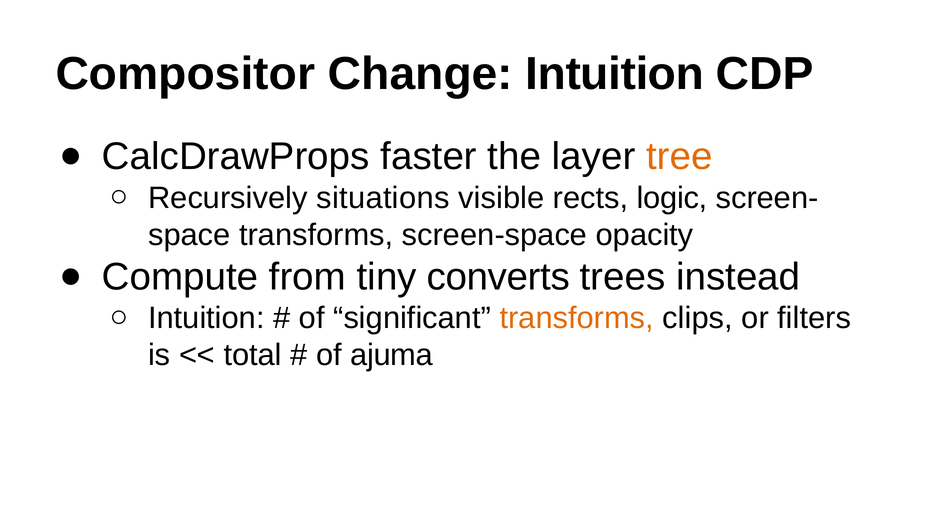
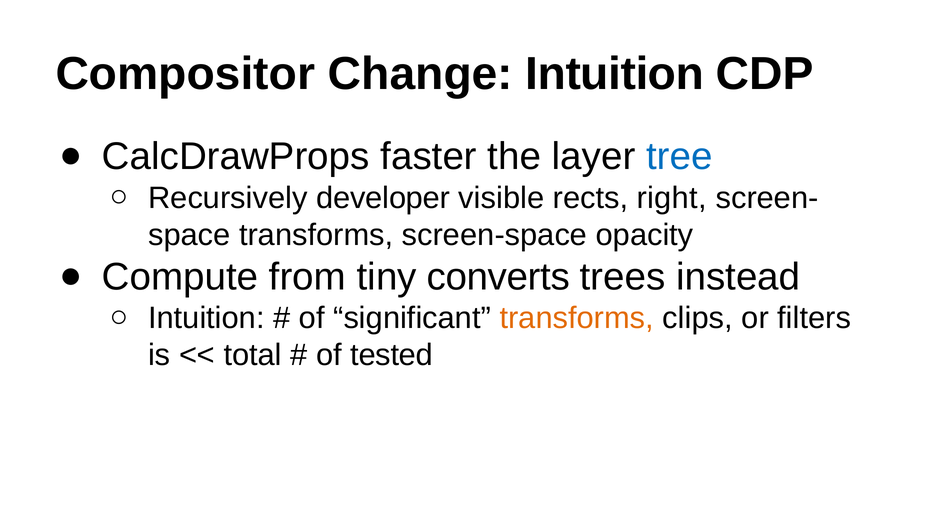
tree colour: orange -> blue
situations: situations -> developer
logic: logic -> right
ajuma: ajuma -> tested
